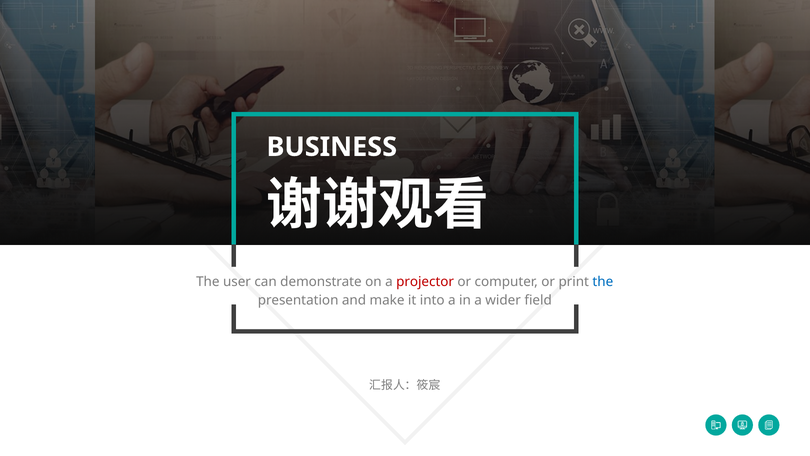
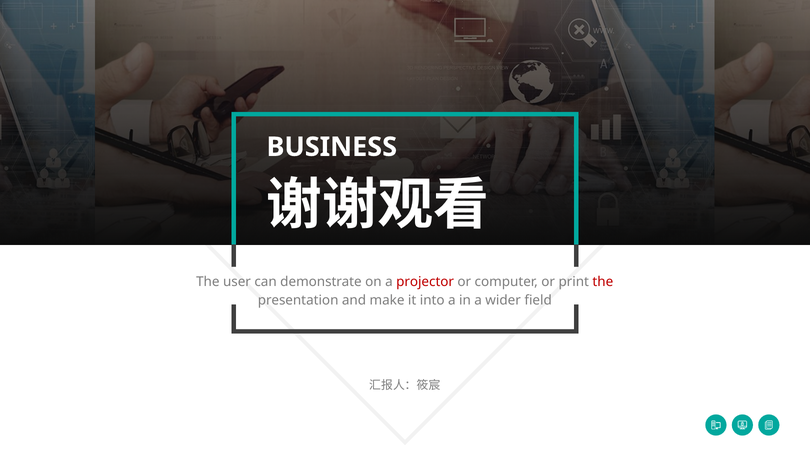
the at (603, 282) colour: blue -> red
